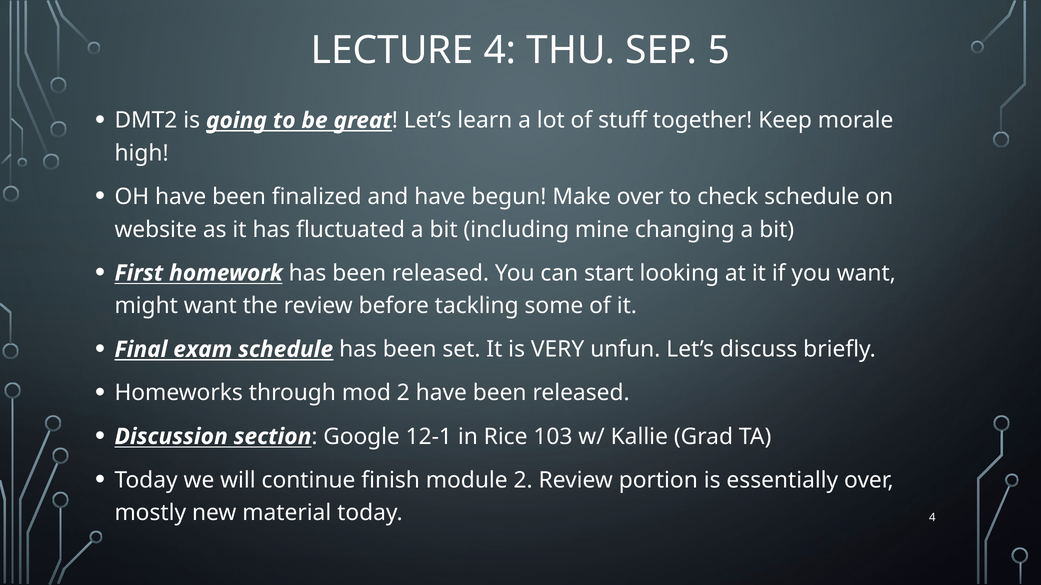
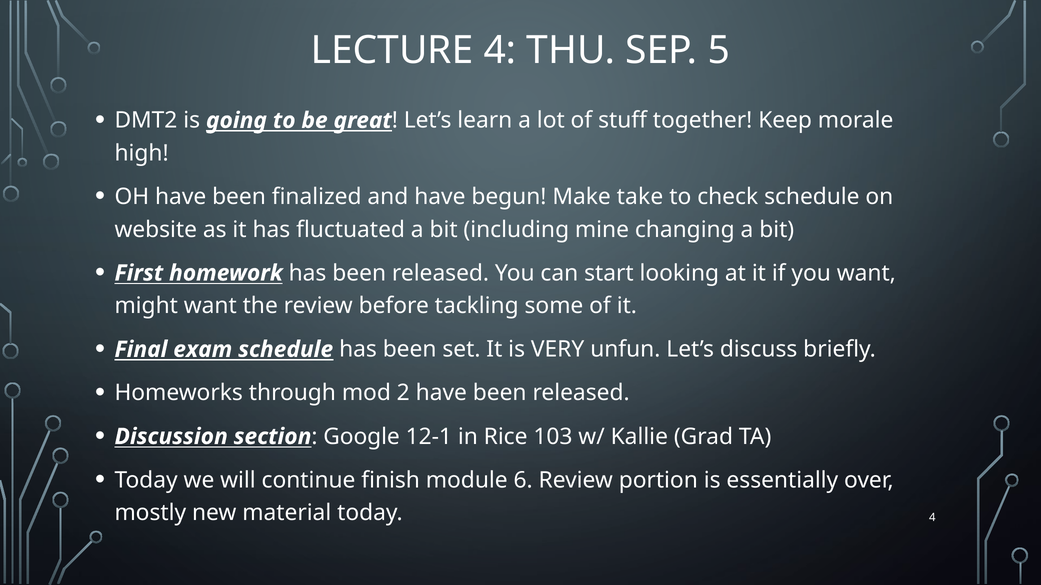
Make over: over -> take
module 2: 2 -> 6
